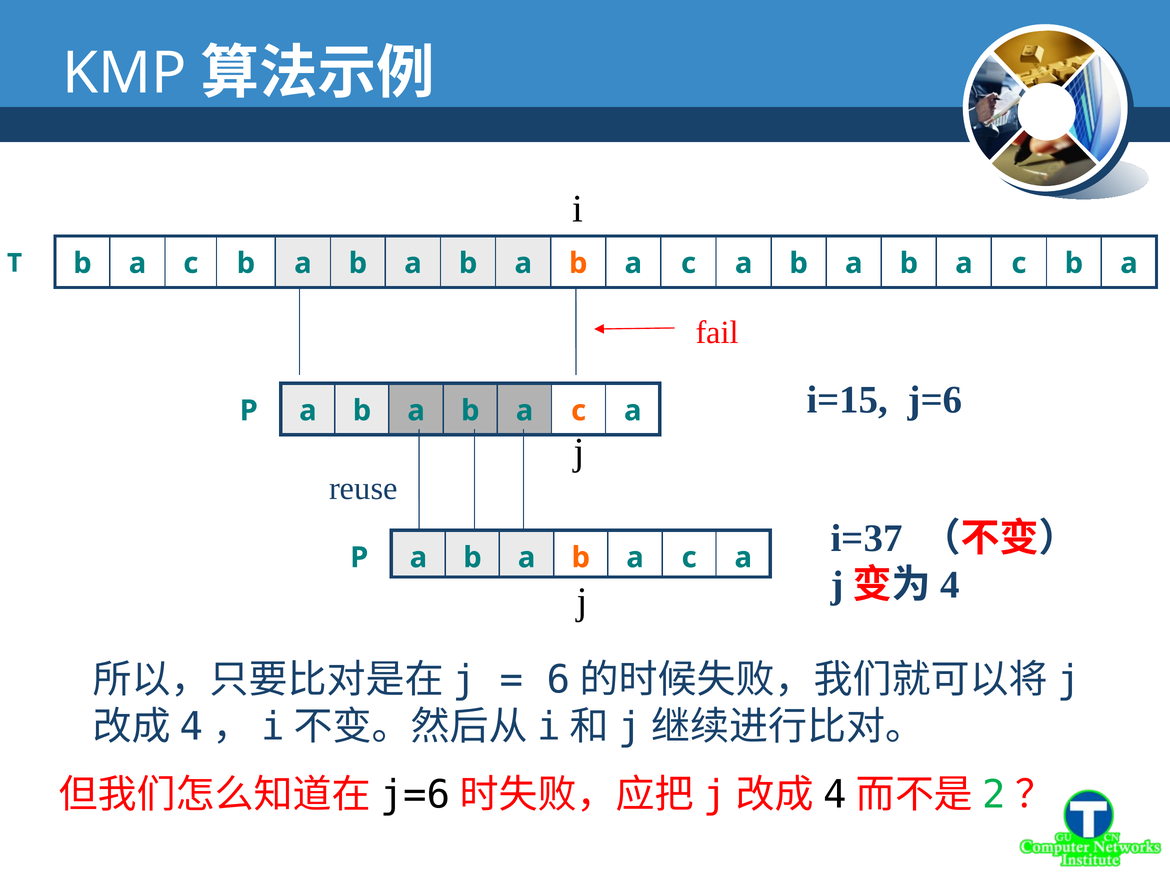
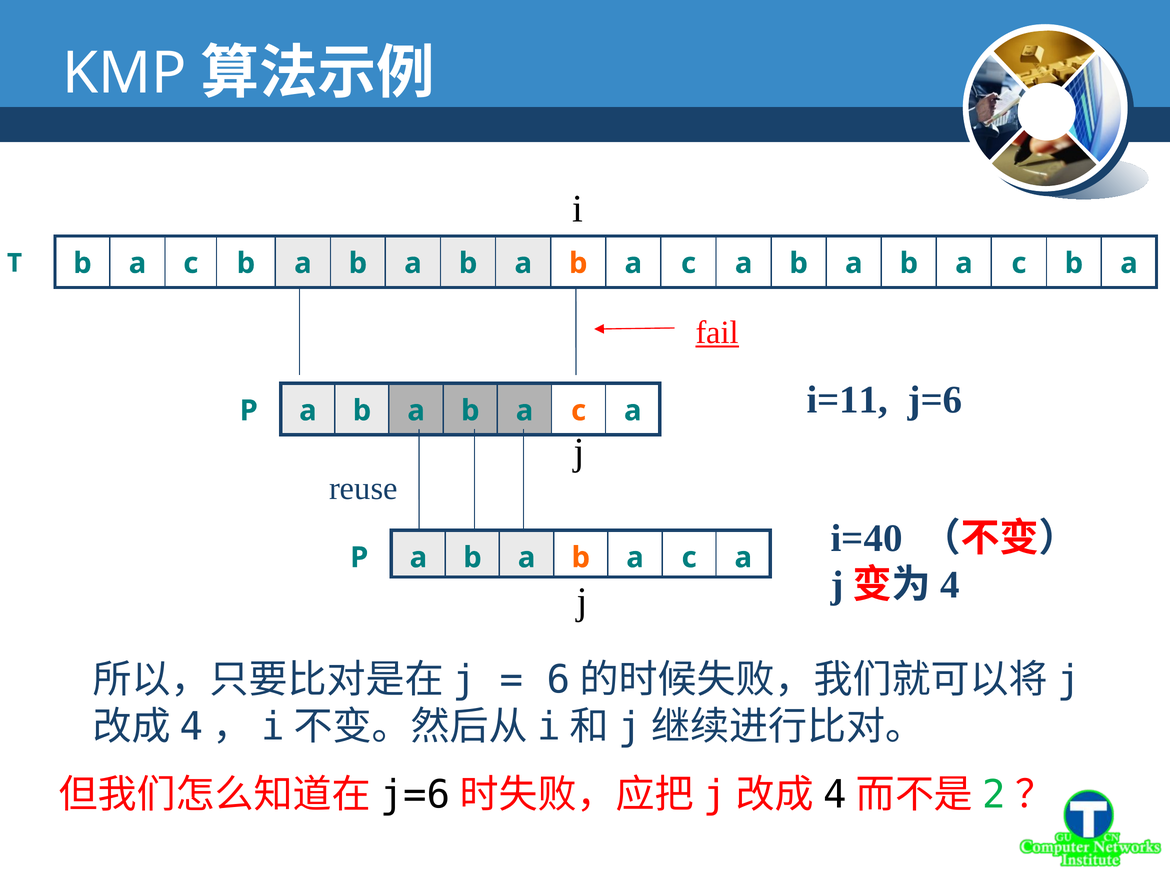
fail underline: none -> present
i=15: i=15 -> i=11
i=37: i=37 -> i=40
